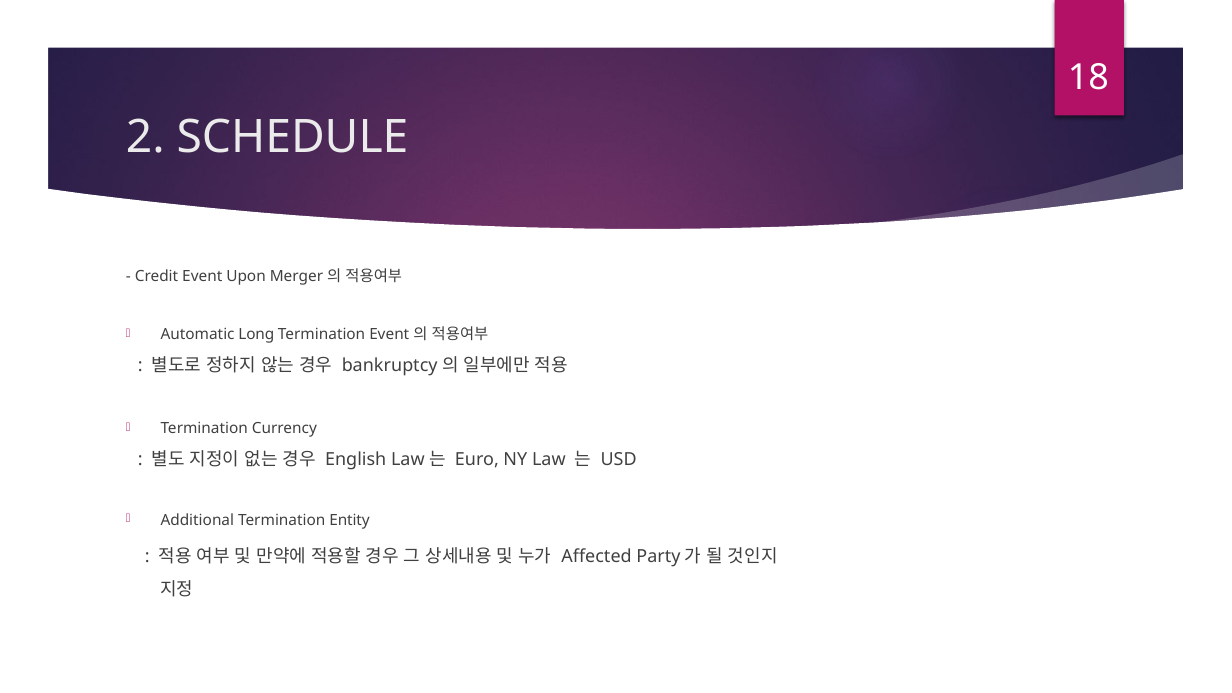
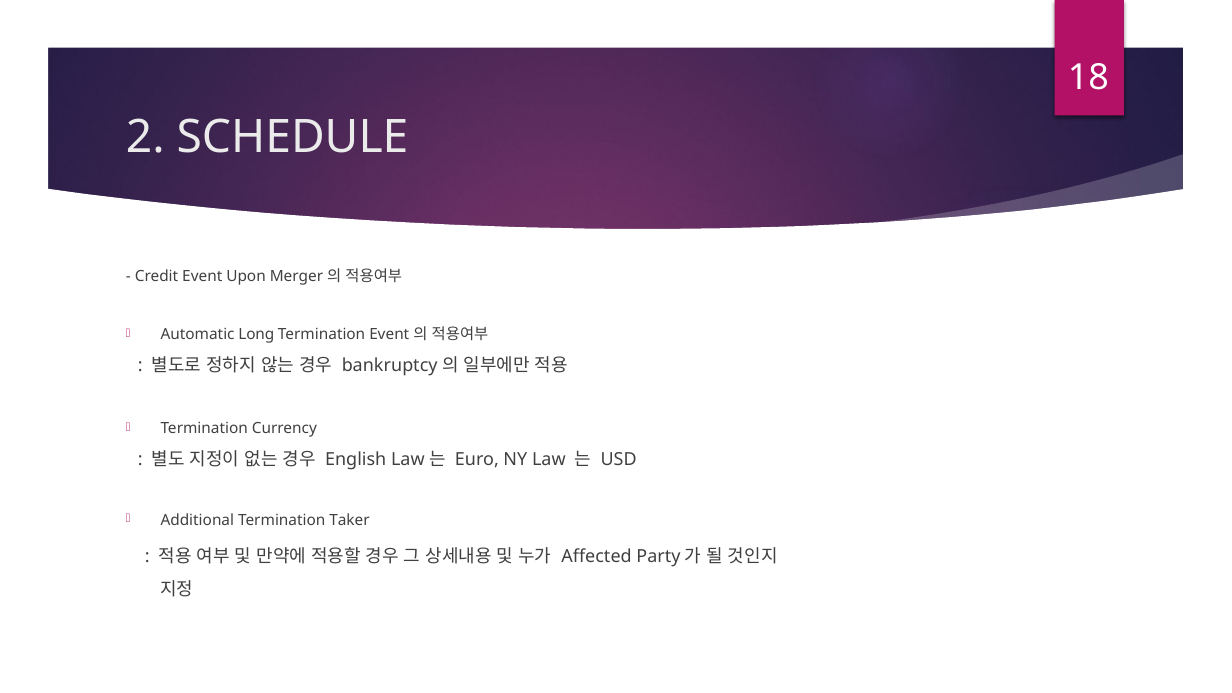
Entity: Entity -> Taker
